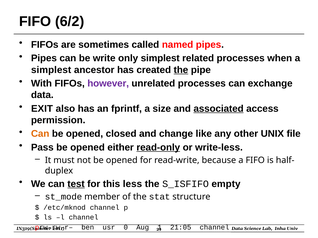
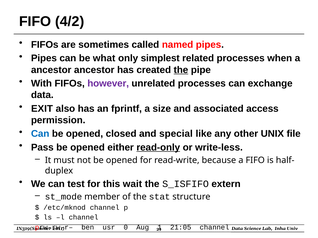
6/2: 6/2 -> 4/2
write: write -> what
simplest at (51, 70): simplest -> ancestor
associated underline: present -> none
Can at (40, 134) colour: orange -> blue
change: change -> special
test underline: present -> none
less: less -> wait
empty: empty -> extern
